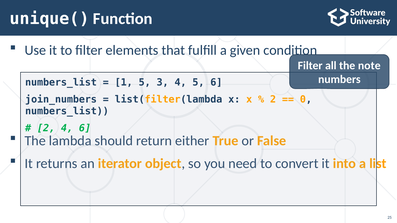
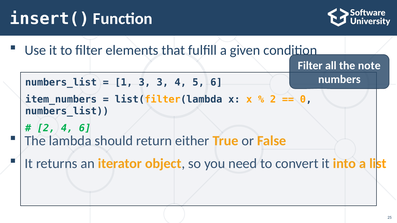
unique(: unique( -> insert(
1 5: 5 -> 3
join_numbers: join_numbers -> item_numbers
